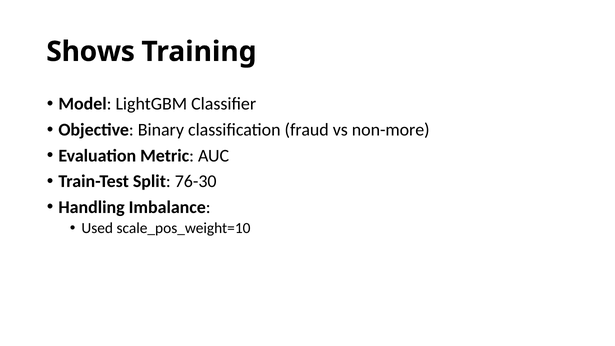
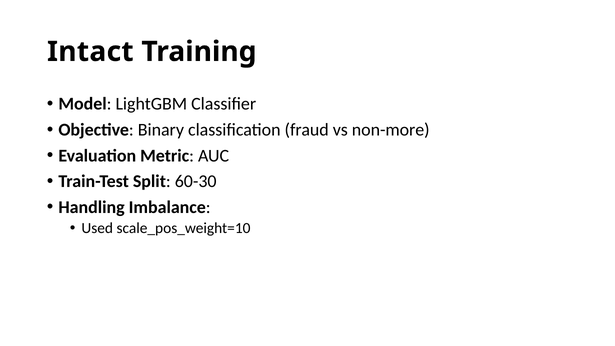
Shows: Shows -> Intact
76-30: 76-30 -> 60-30
